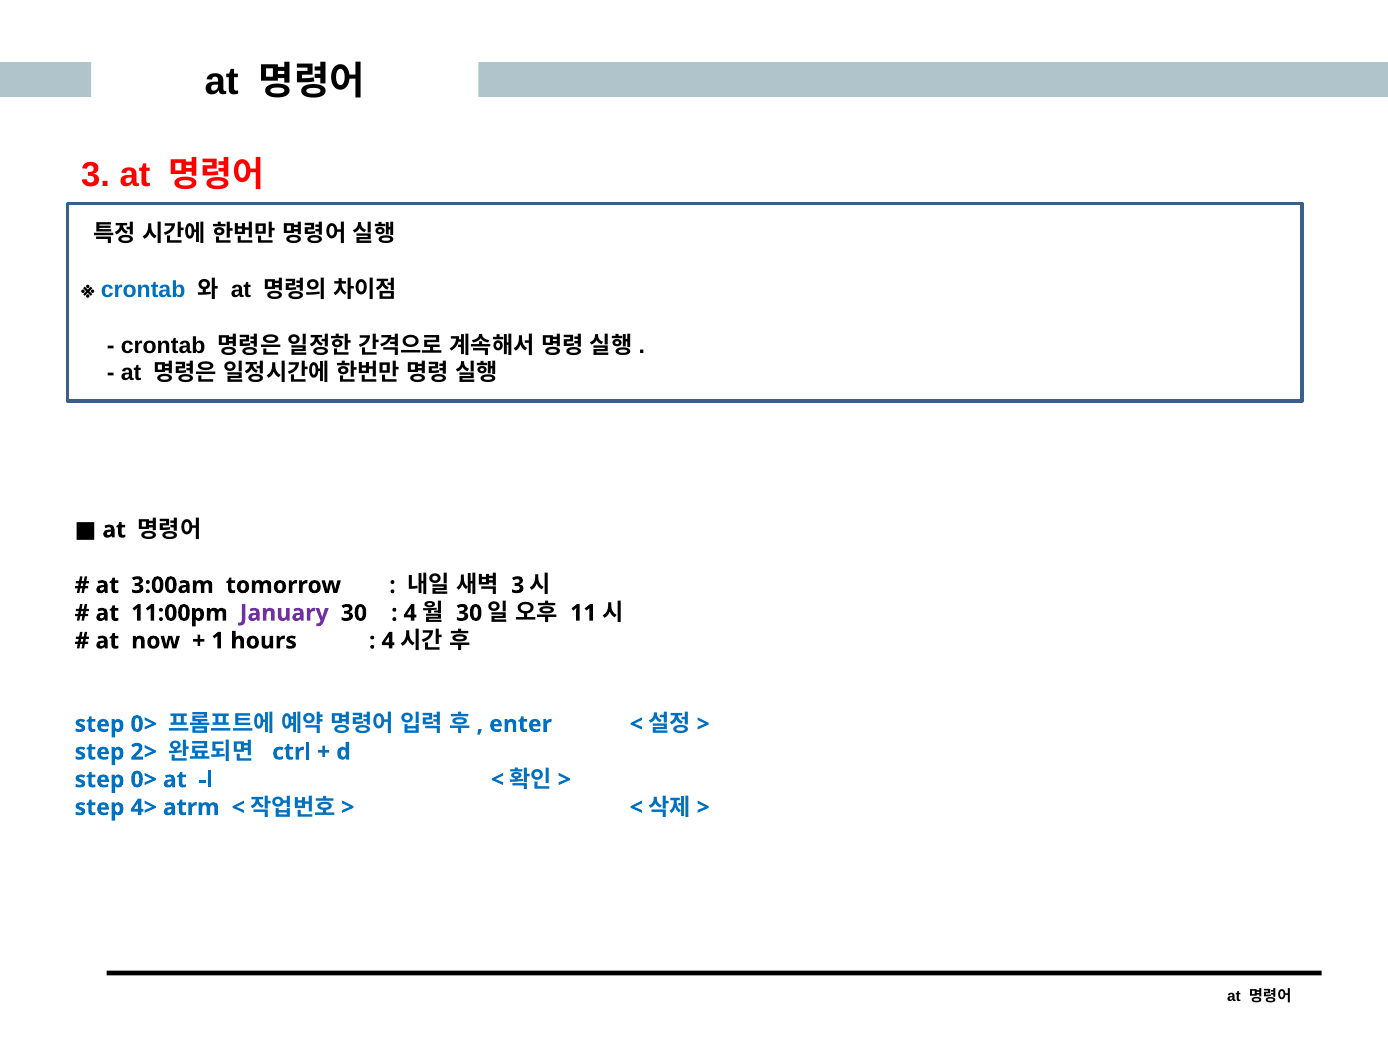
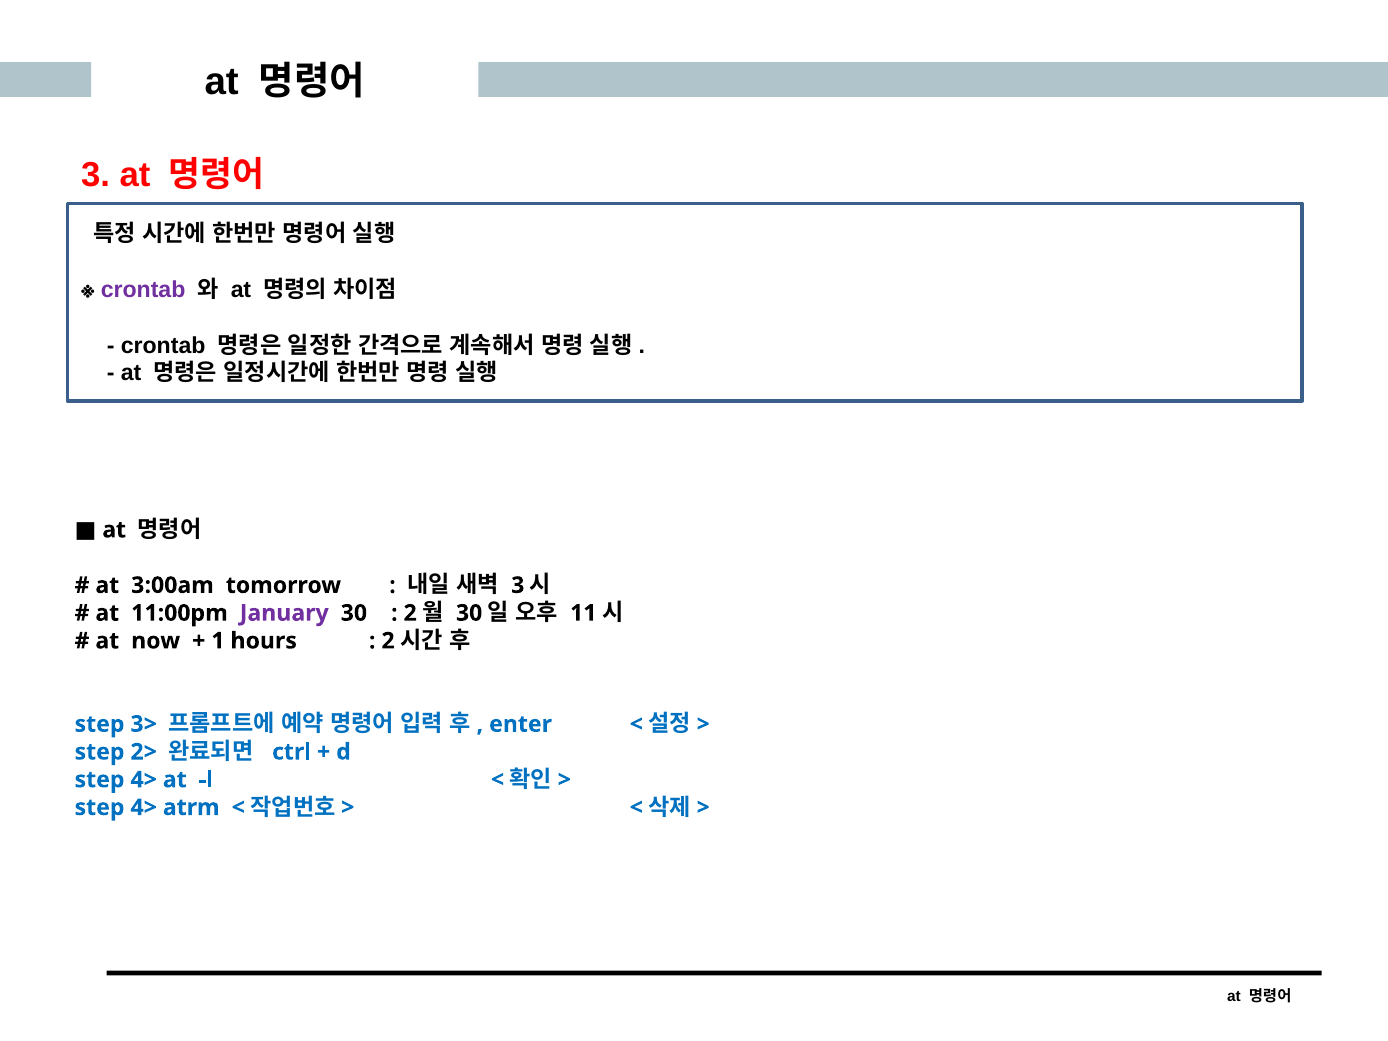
crontab at (143, 290) colour: blue -> purple
4 at (410, 613): 4 -> 2
4 at (388, 641): 4 -> 2
0> at (144, 724): 0> -> 3>
0> at (144, 780): 0> -> 4>
